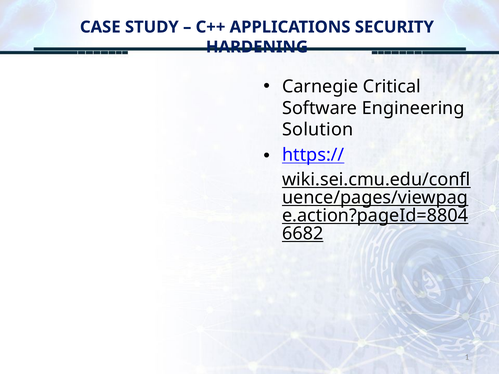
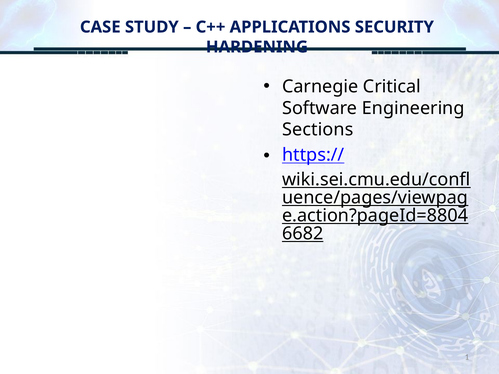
Solution: Solution -> Sections
